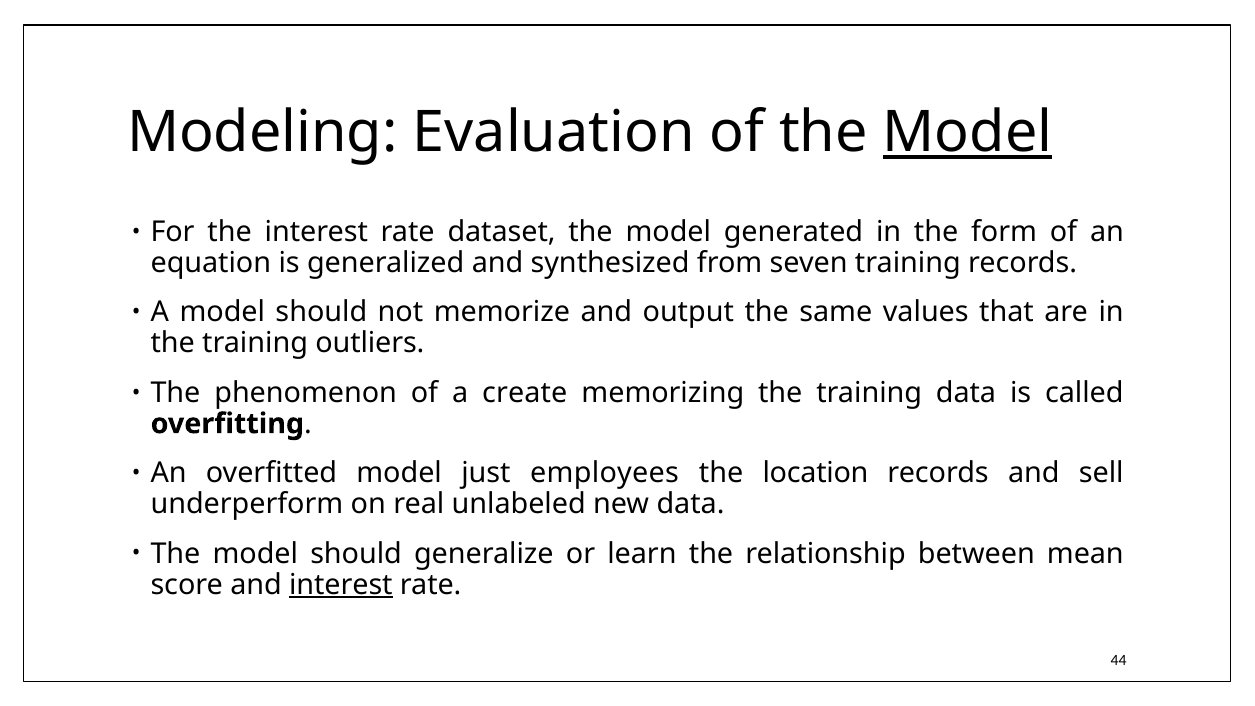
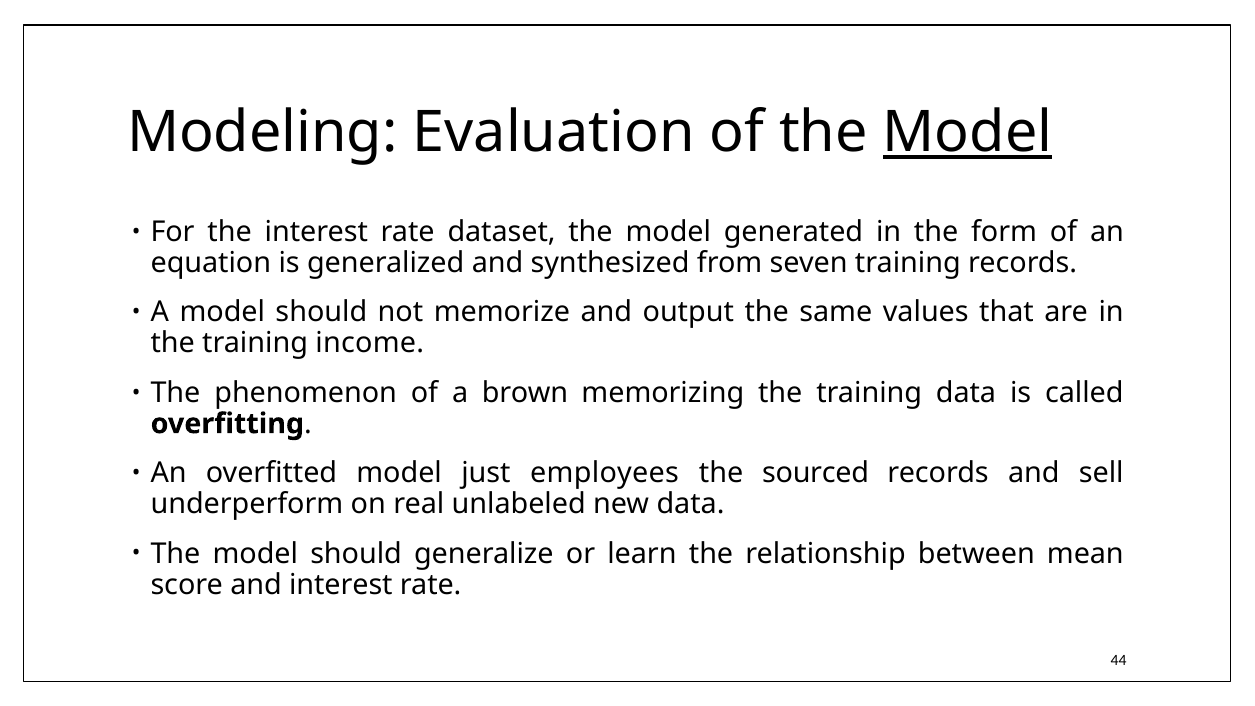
outliers: outliers -> income
create: create -> brown
location: location -> sourced
interest at (341, 585) underline: present -> none
